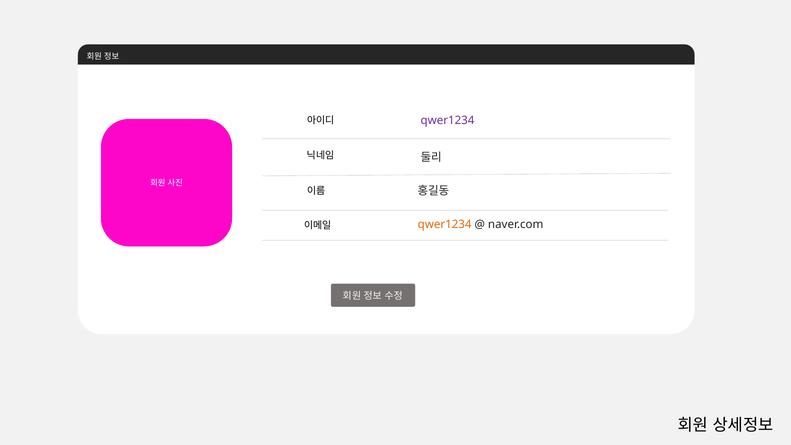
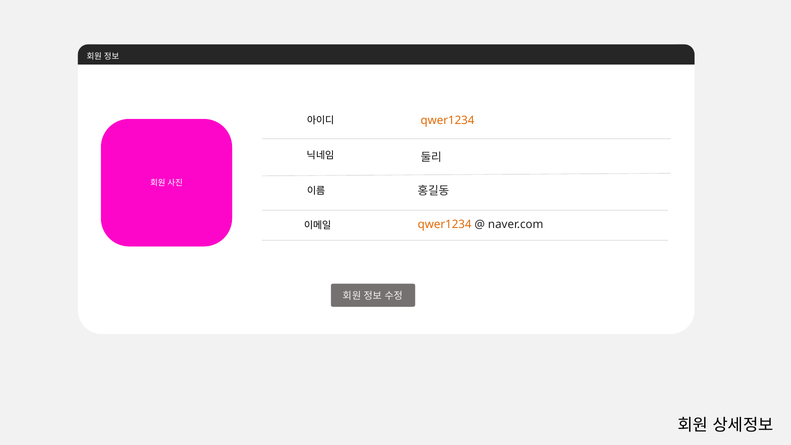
qwer1234 at (448, 120) colour: purple -> orange
